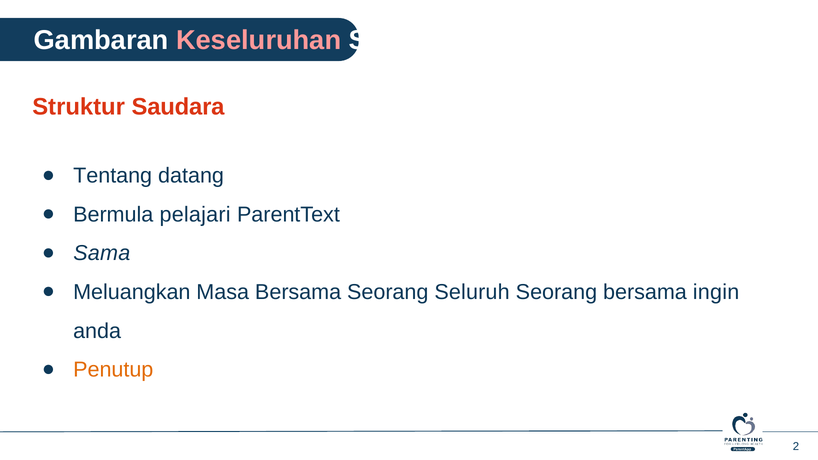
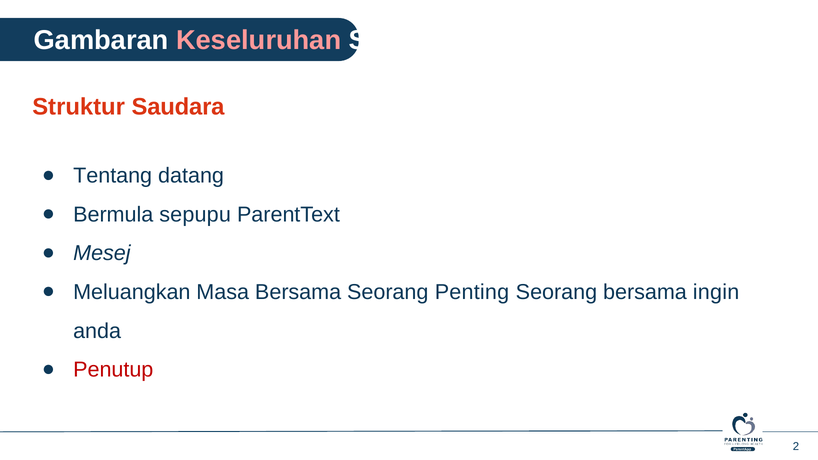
pelajari: pelajari -> sepupu
Sama: Sama -> Mesej
Seluruh: Seluruh -> Penting
Penutup colour: orange -> red
